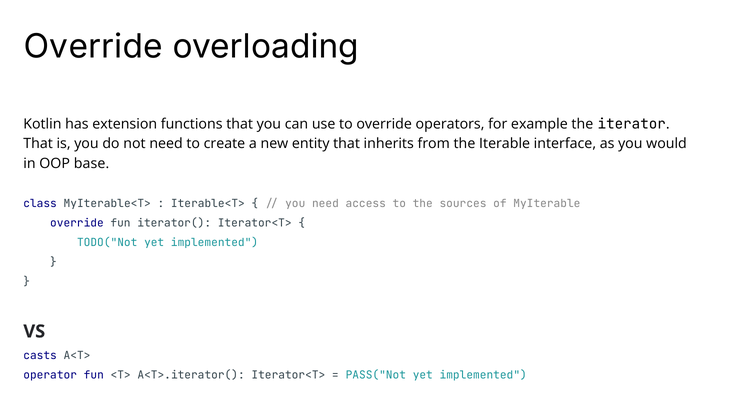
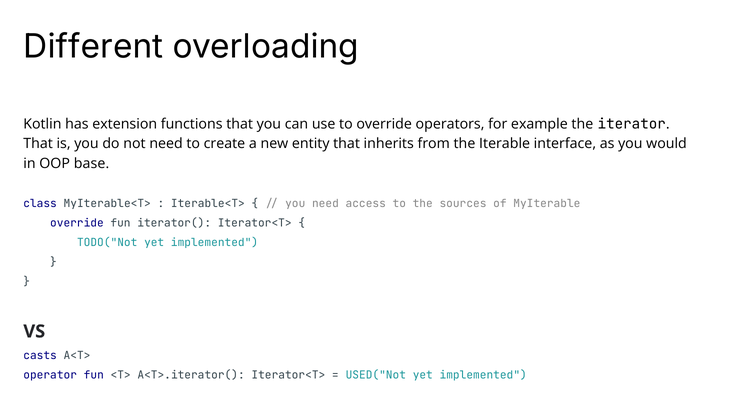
Override at (93, 47): Override -> Different
PASS("Not: PASS("Not -> USED("Not
